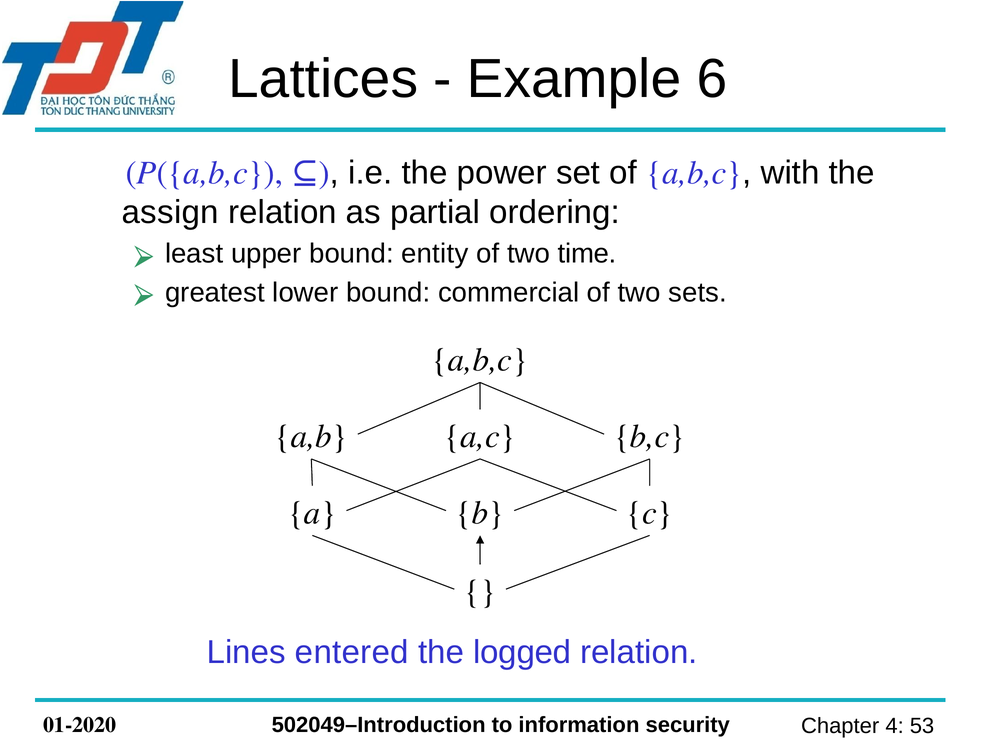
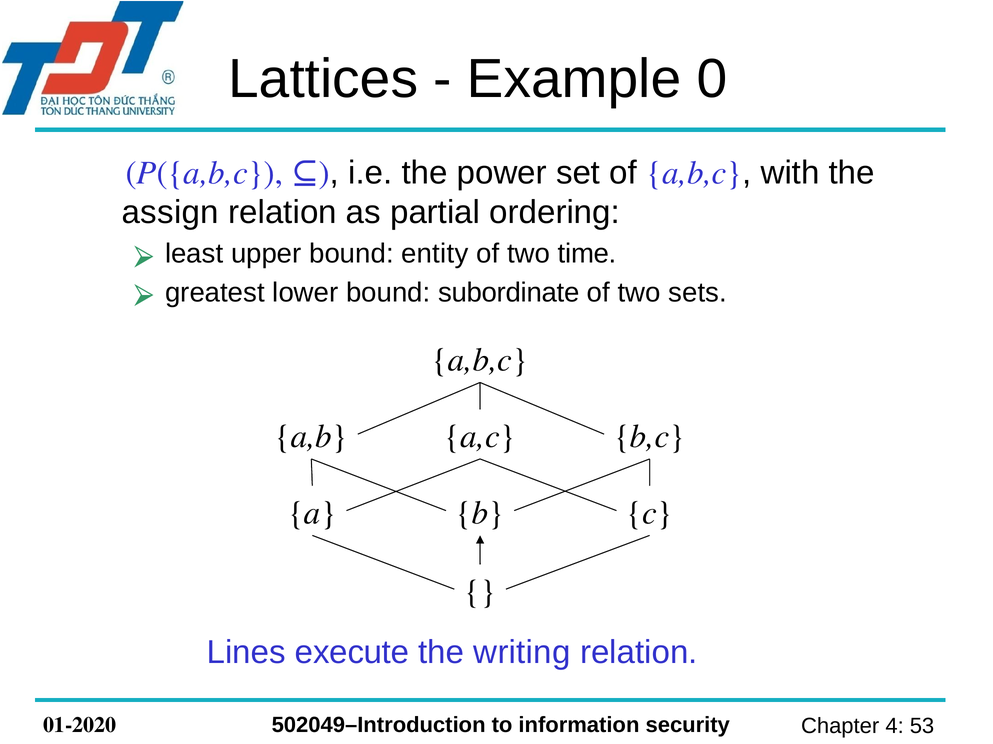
6: 6 -> 0
commercial: commercial -> subordinate
entered: entered -> execute
logged: logged -> writing
